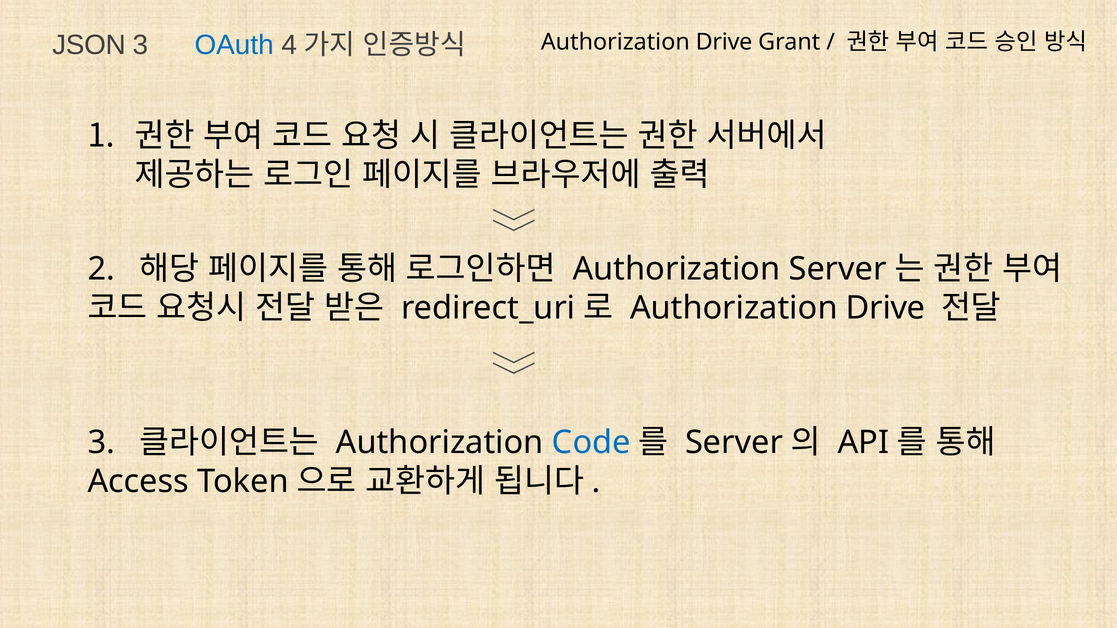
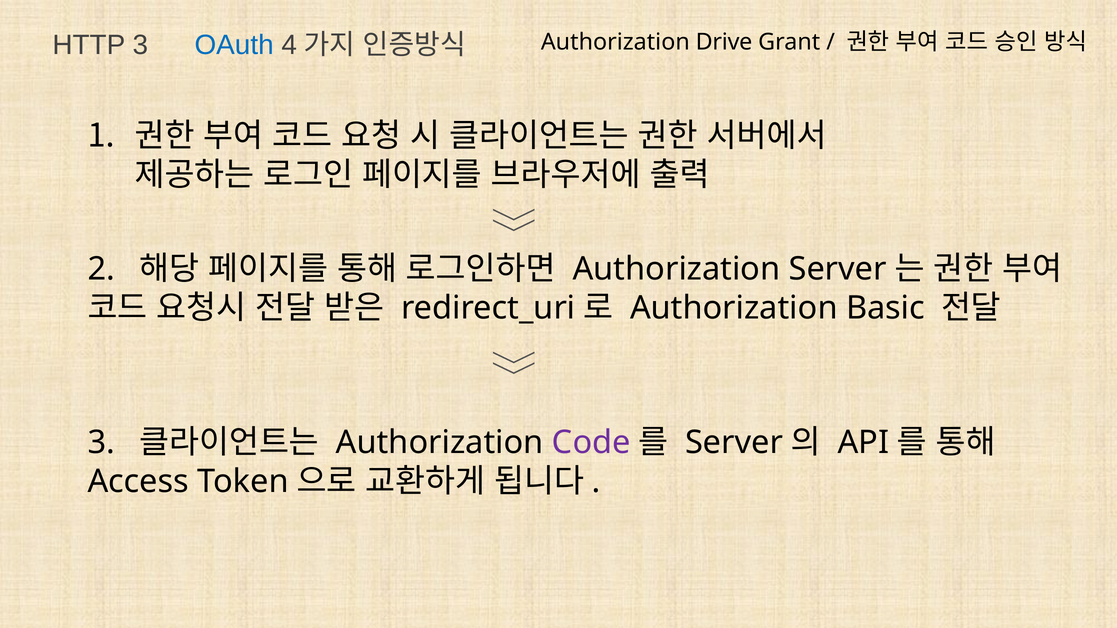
JSON: JSON -> HTTP
Drive at (886, 308): Drive -> Basic
Code colour: blue -> purple
